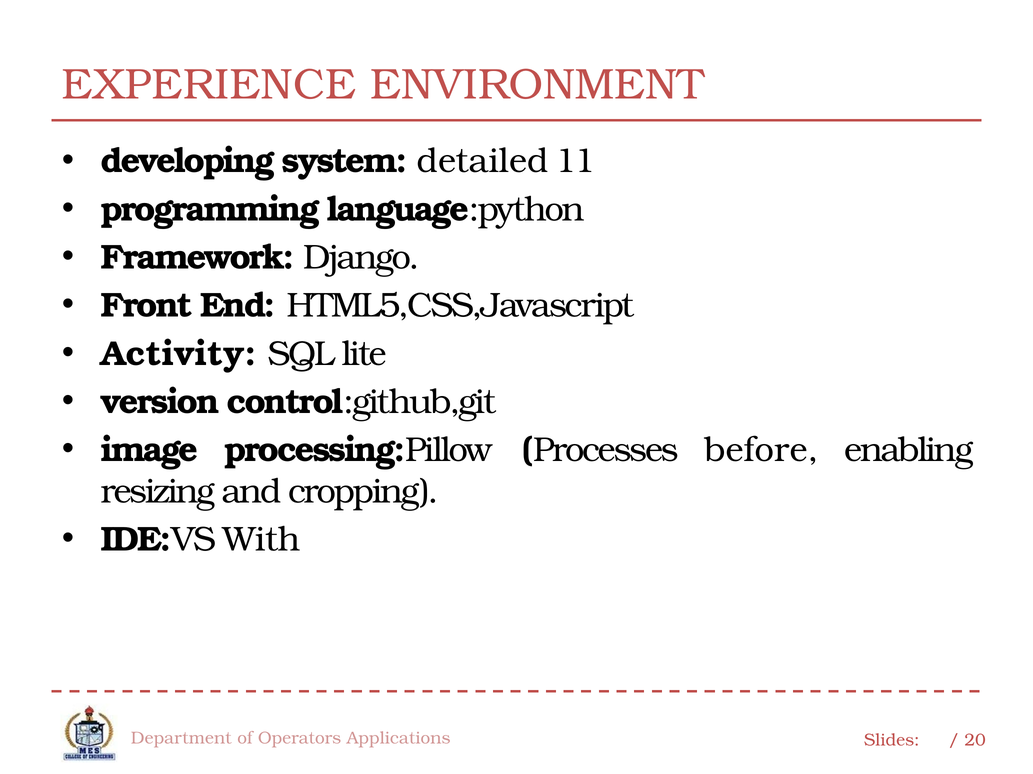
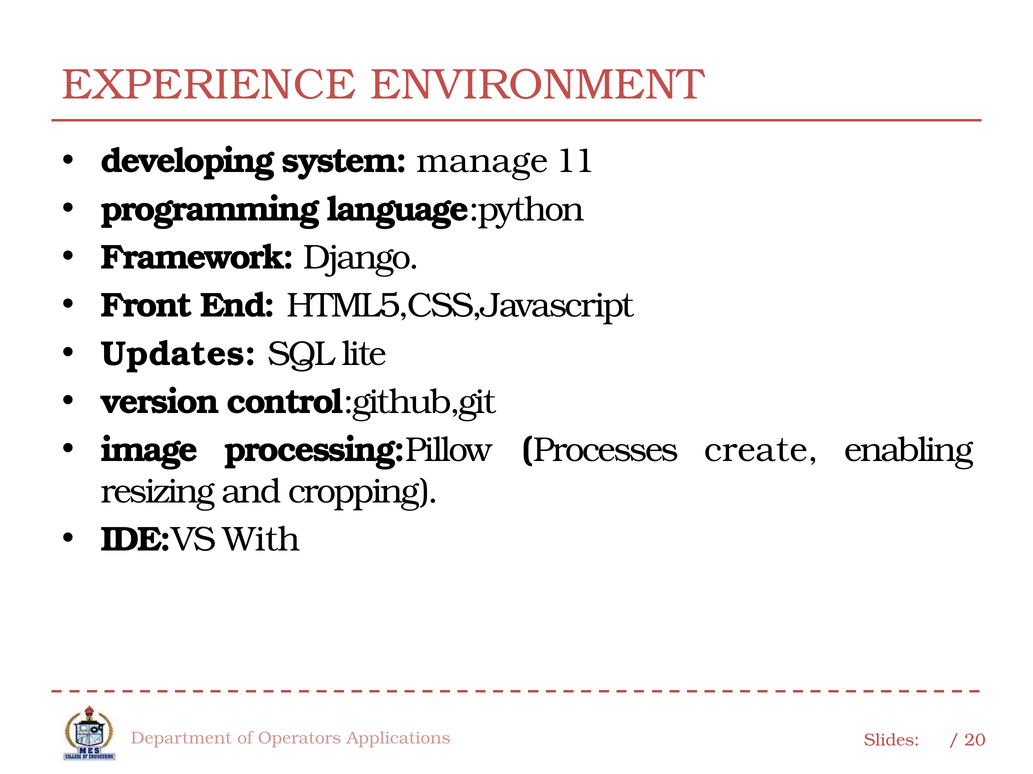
detailed: detailed -> manage
Activity: Activity -> Updates
before: before -> create
